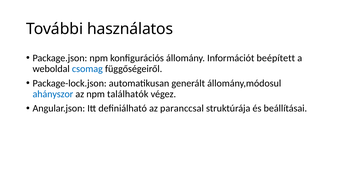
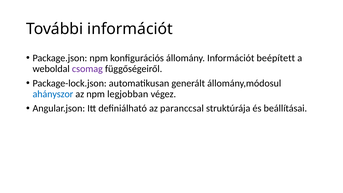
További használatos: használatos -> információt
csomag colour: blue -> purple
találhatók: találhatók -> legjobban
